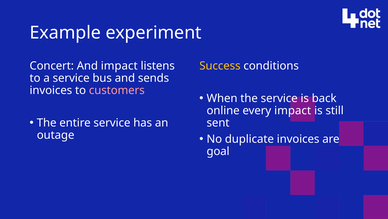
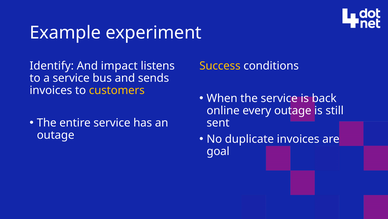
Concert: Concert -> Identify
customers colour: pink -> yellow
every impact: impact -> outage
